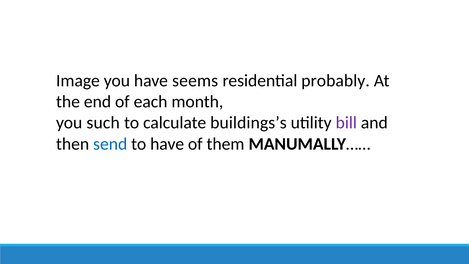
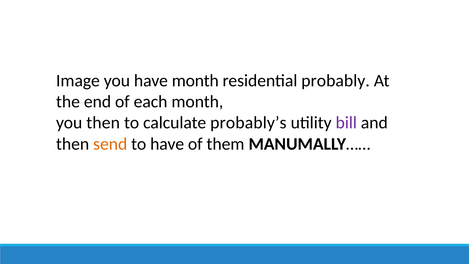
have seems: seems -> month
you such: such -> then
buildings’s: buildings’s -> probably’s
send colour: blue -> orange
